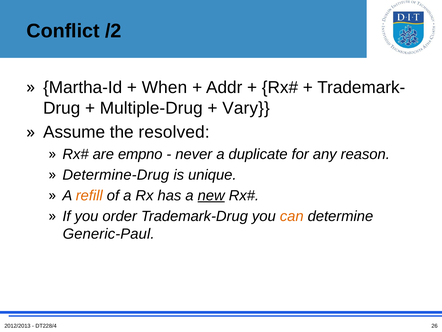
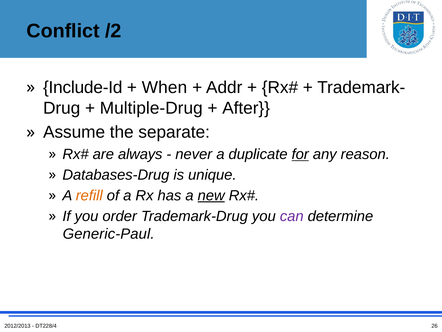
Martha-Id: Martha-Id -> Include-Id
Vary: Vary -> After
resolved: resolved -> separate
empno: empno -> always
for underline: none -> present
Determine-Drug: Determine-Drug -> Databases-Drug
can colour: orange -> purple
